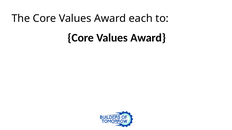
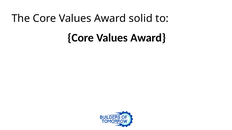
each: each -> solid
